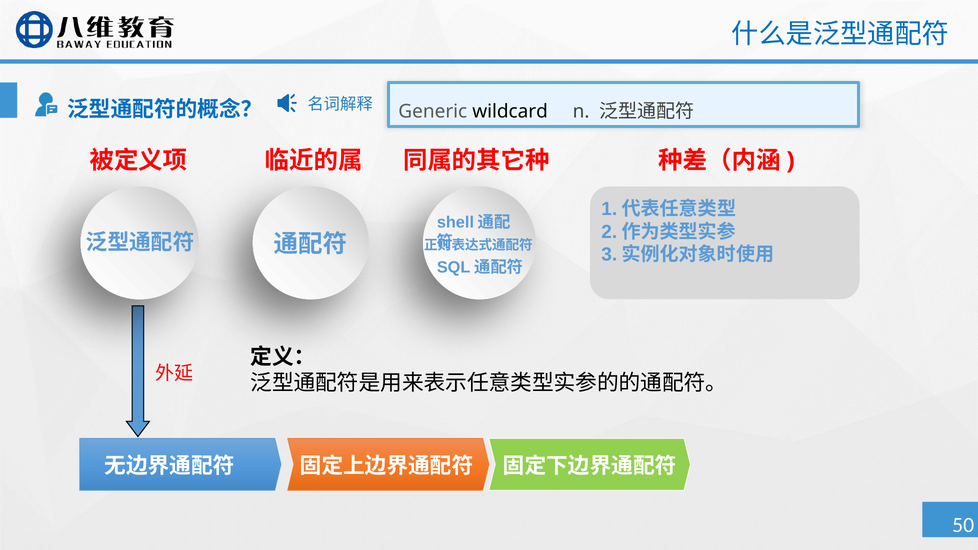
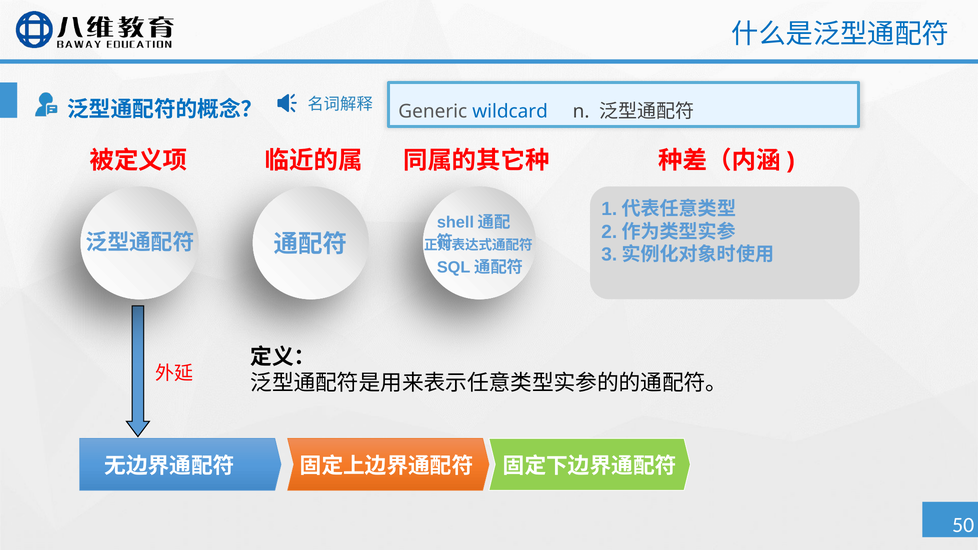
wildcard colour: black -> blue
